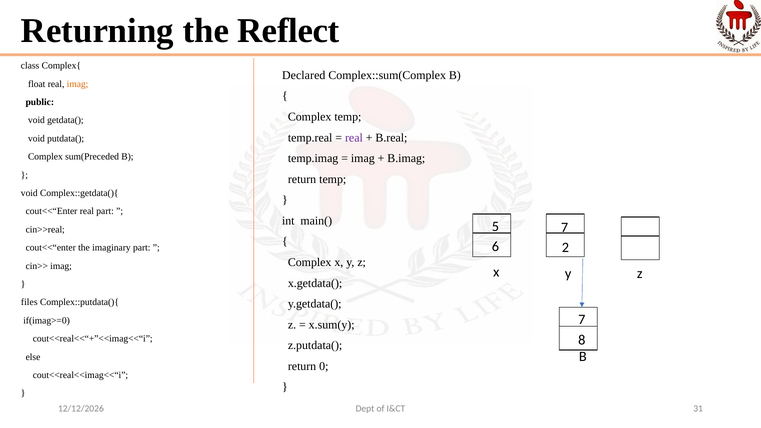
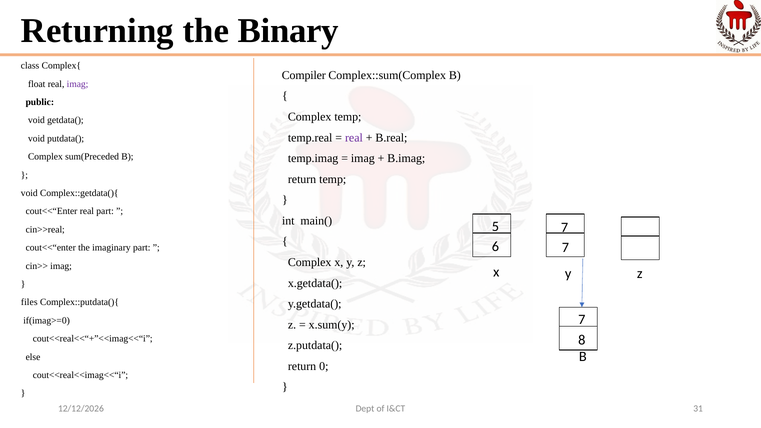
Reflect: Reflect -> Binary
Declared: Declared -> Compiler
imag at (78, 84) colour: orange -> purple
6 2: 2 -> 7
